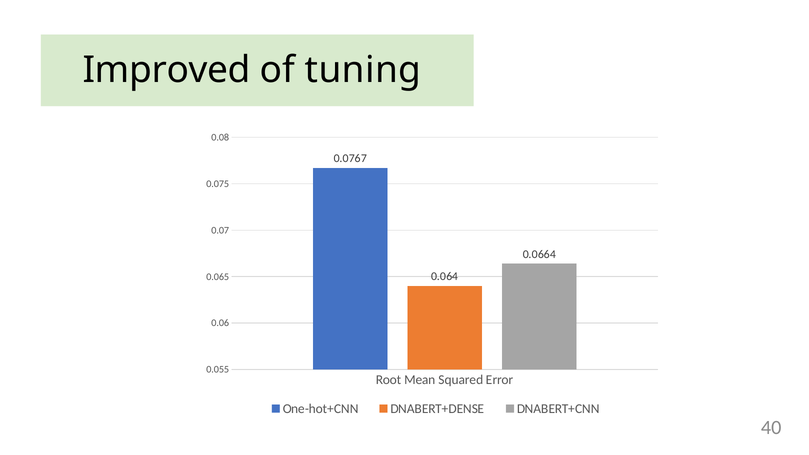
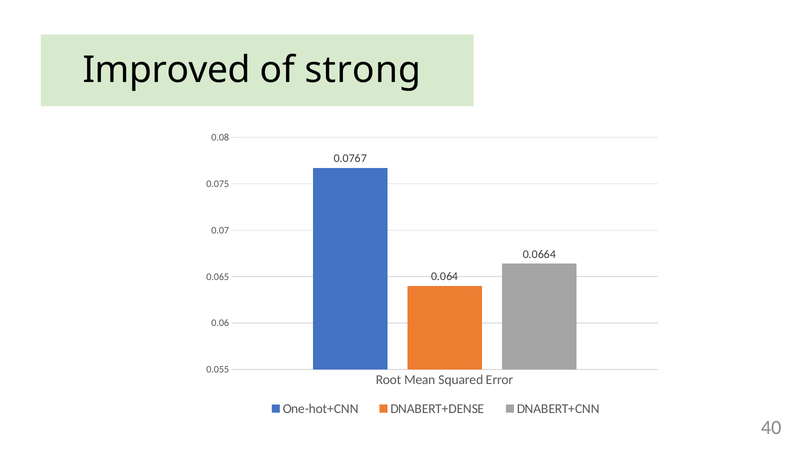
tuning: tuning -> strong
